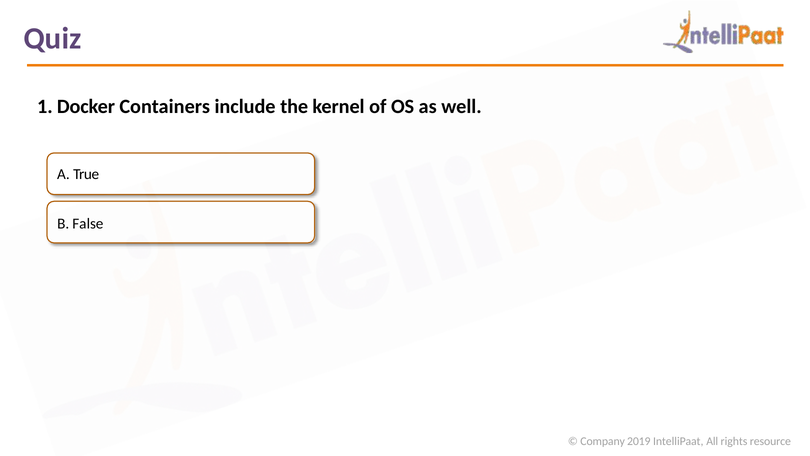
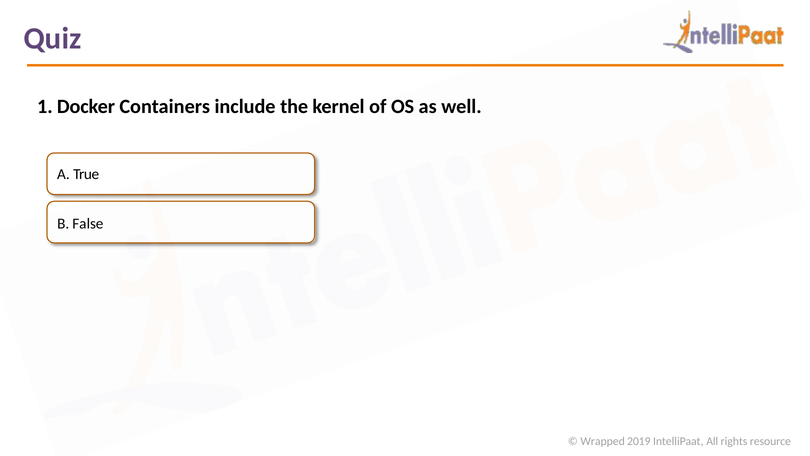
Company: Company -> Wrapped
